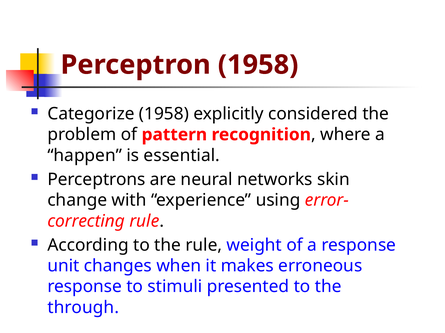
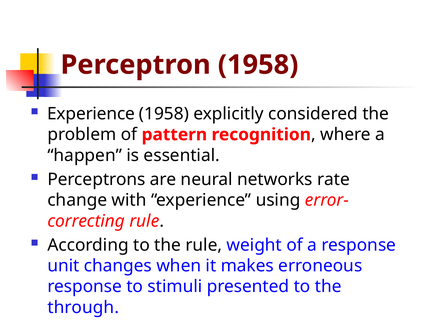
Categorize at (91, 114): Categorize -> Experience
skin: skin -> rate
